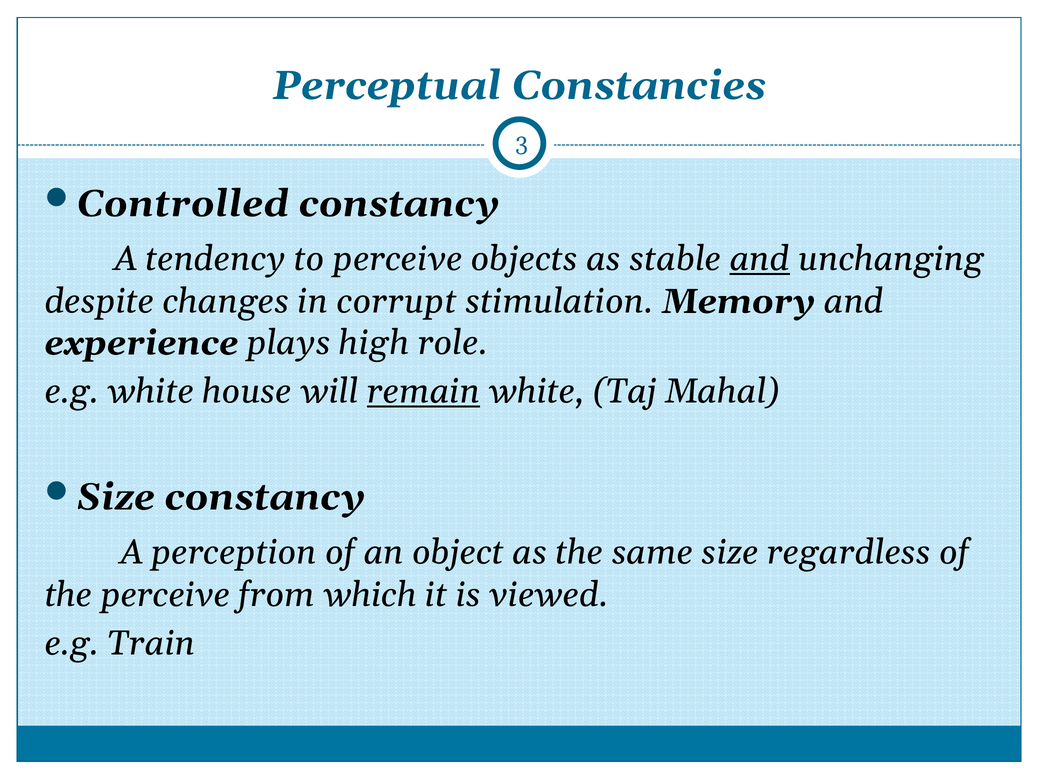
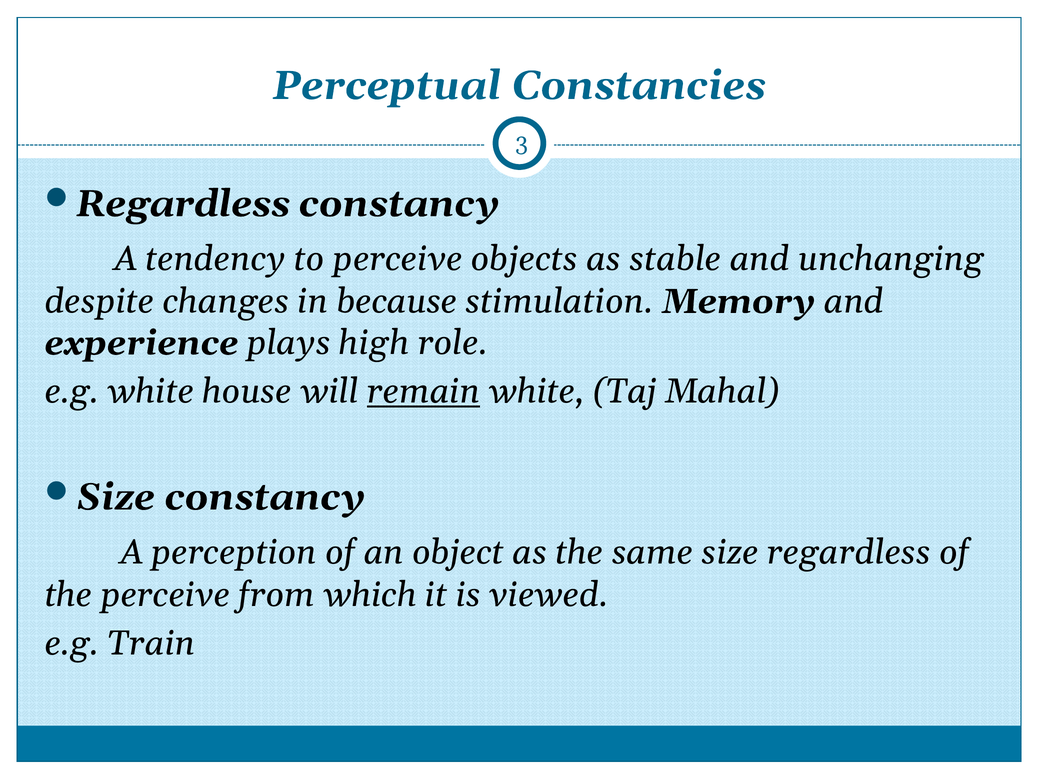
Controlled at (183, 204): Controlled -> Regardless
and at (760, 259) underline: present -> none
corrupt: corrupt -> because
